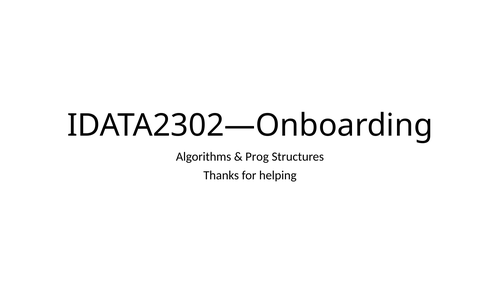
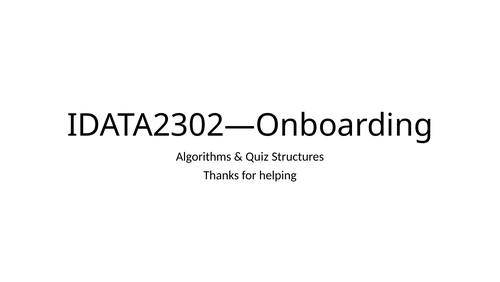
Prog: Prog -> Quiz
